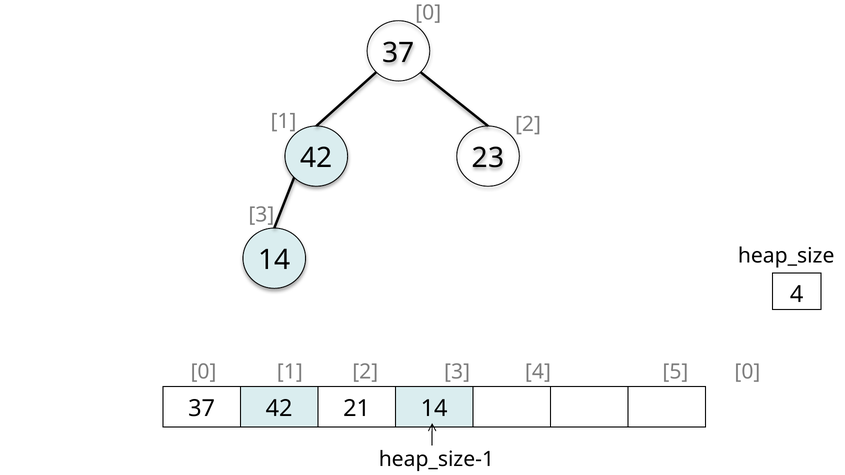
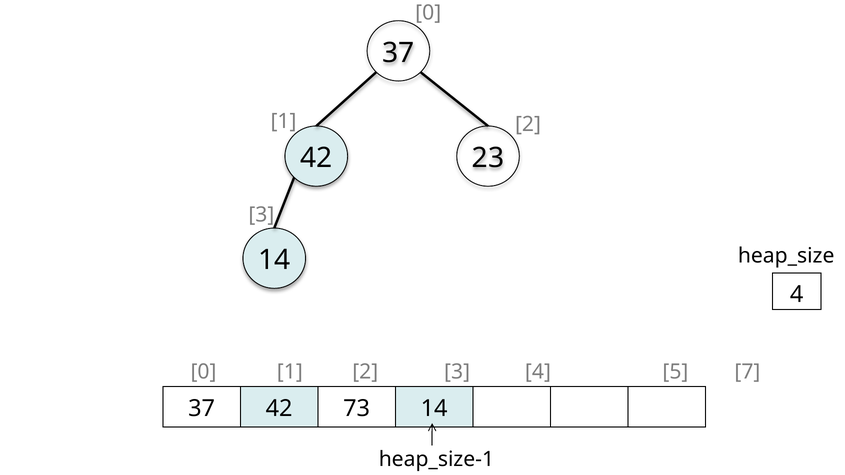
5 0: 0 -> 7
21: 21 -> 73
